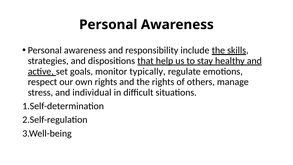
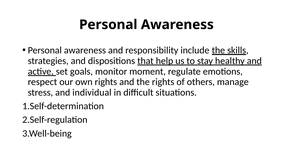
typically: typically -> moment
